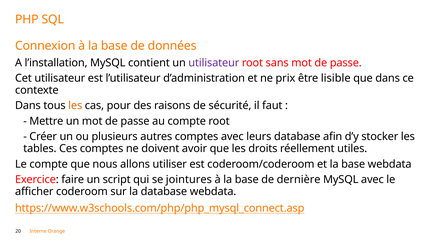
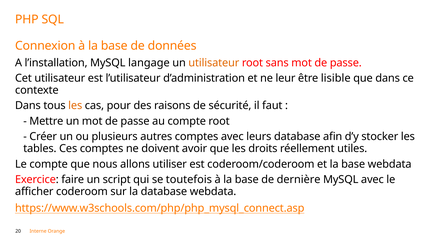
contient: contient -> langage
utilisateur at (214, 63) colour: purple -> orange
prix: prix -> leur
jointures: jointures -> toutefois
